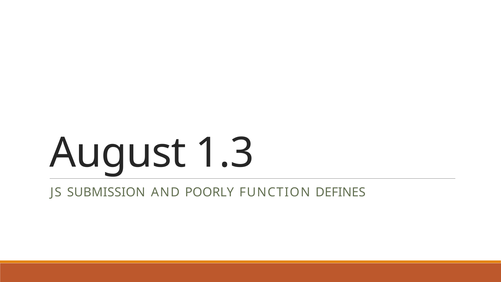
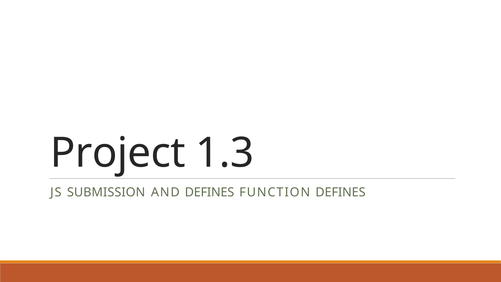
August: August -> Project
AND POORLY: POORLY -> DEFINES
